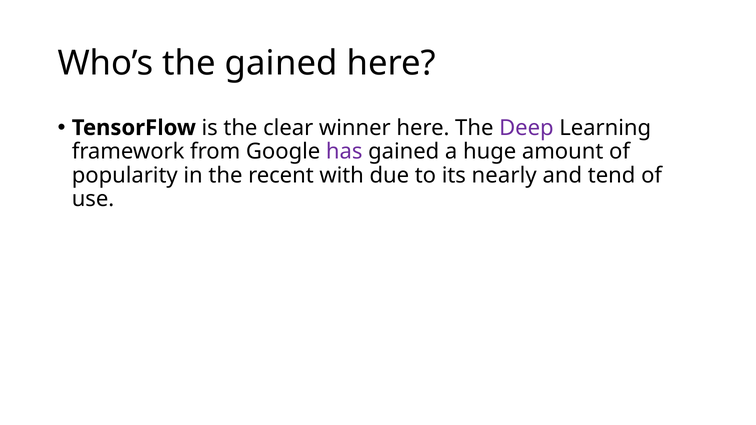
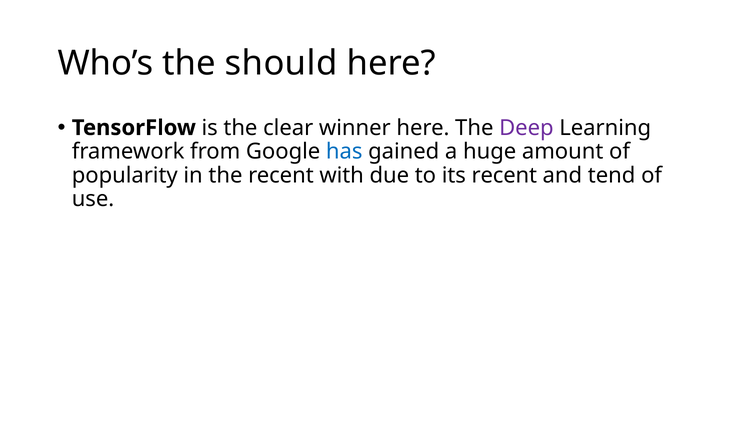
the gained: gained -> should
has colour: purple -> blue
its nearly: nearly -> recent
